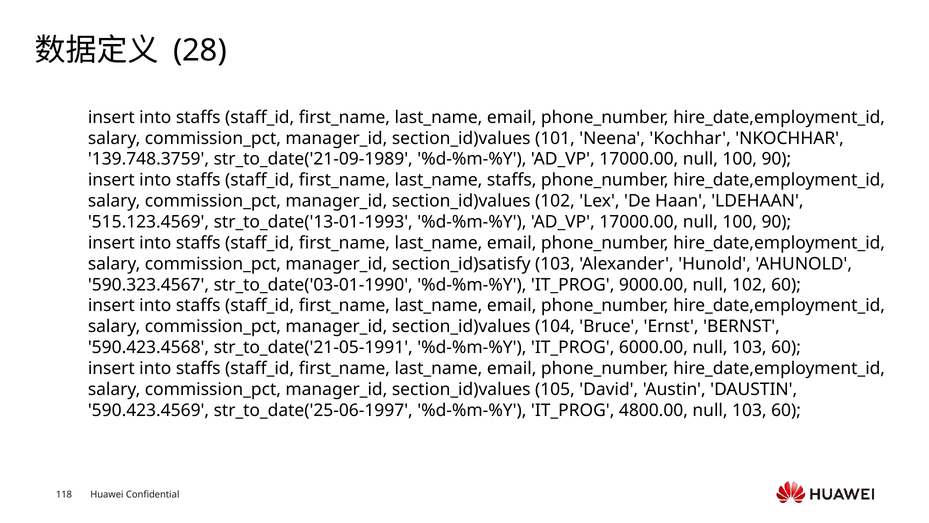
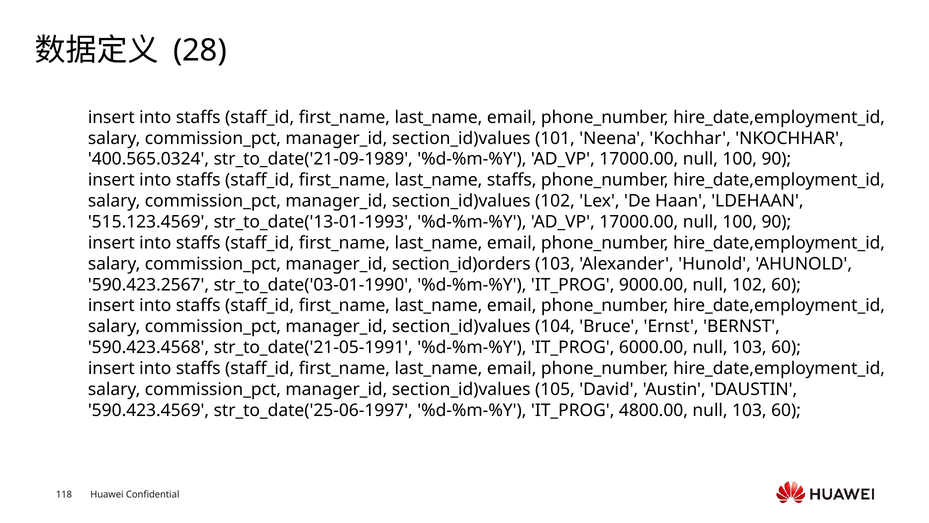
139.748.3759: 139.748.3759 -> 400.565.0324
section_id)satisfy: section_id)satisfy -> section_id)orders
590.323.4567: 590.323.4567 -> 590.423.2567
